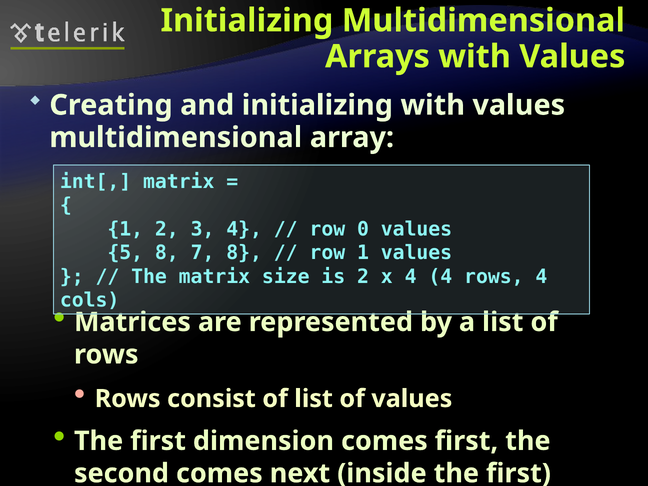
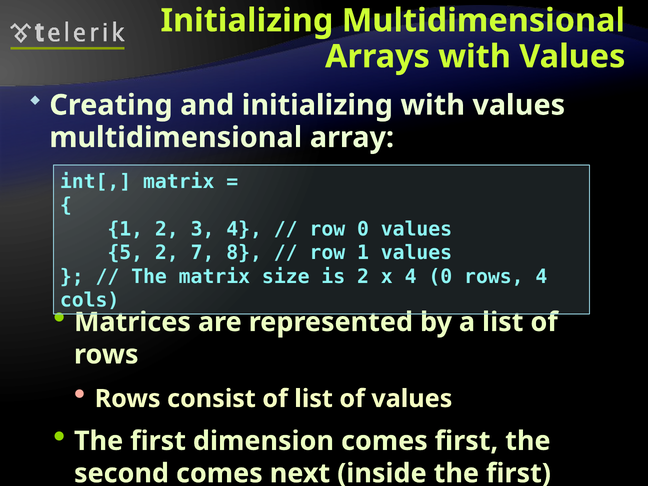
5 8: 8 -> 2
4 4: 4 -> 0
